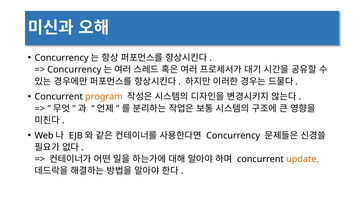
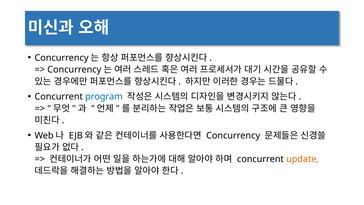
program colour: orange -> blue
